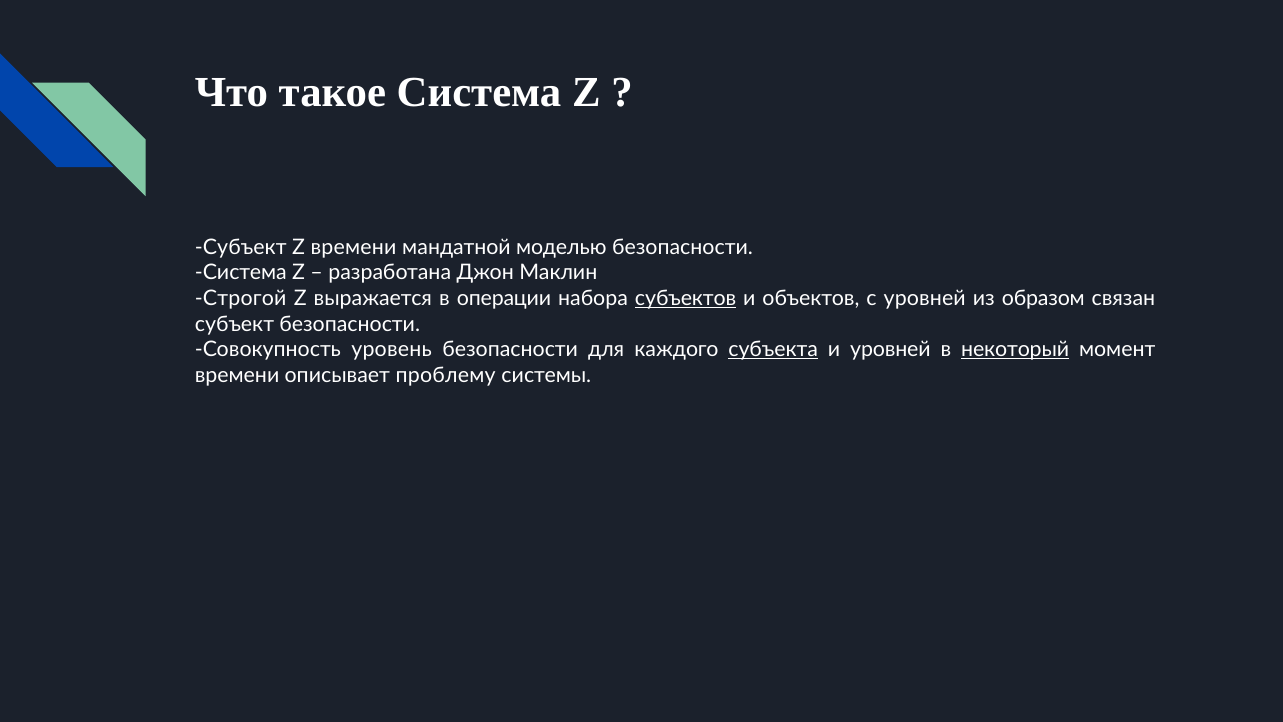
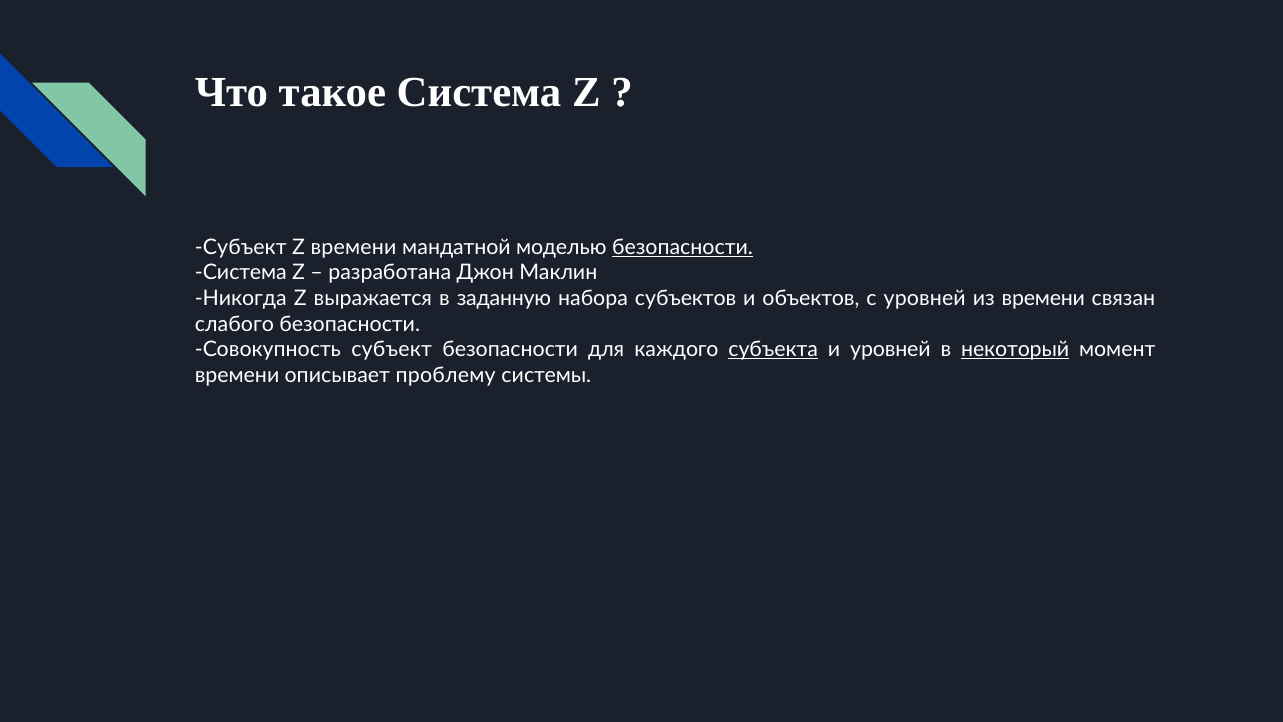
безопасности at (682, 247) underline: none -> present
Строгой: Строгой -> Никогда
операции: операции -> заданную
субъектов underline: present -> none
из образом: образом -> времени
субъект at (234, 324): субъект -> слабого
Совокупность уровень: уровень -> субъект
